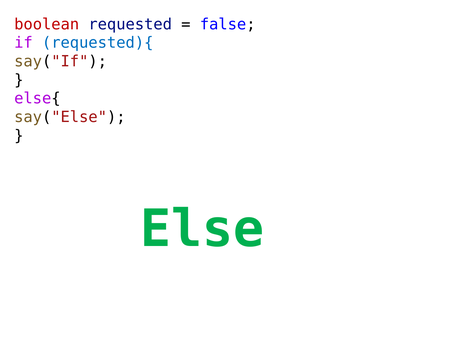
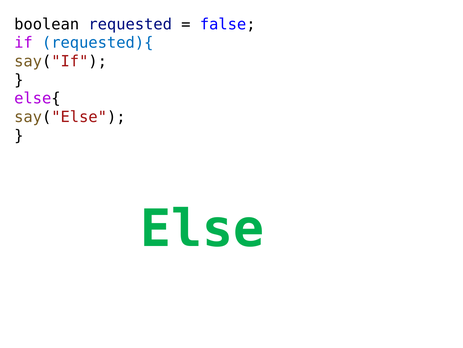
boolean colour: red -> black
